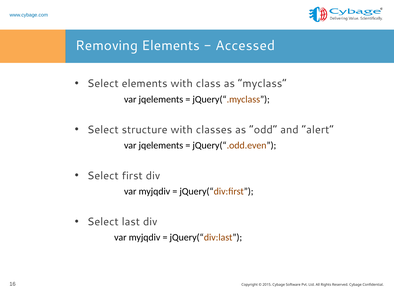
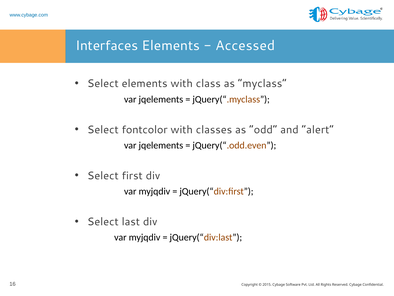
Removing: Removing -> Interfaces
structure: structure -> fontcolor
